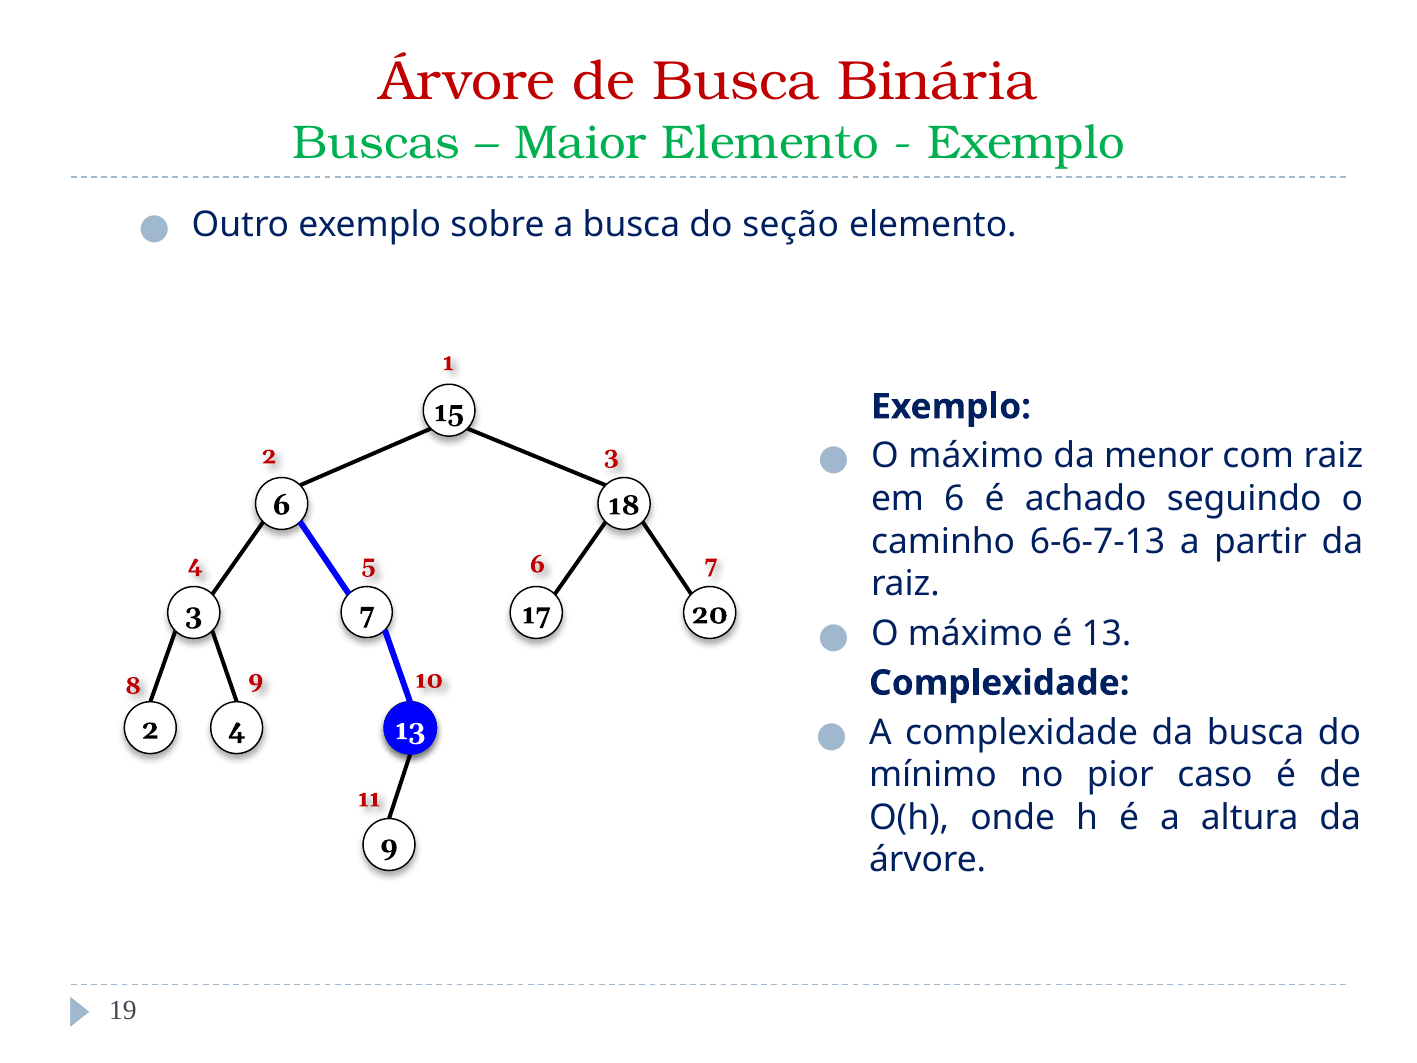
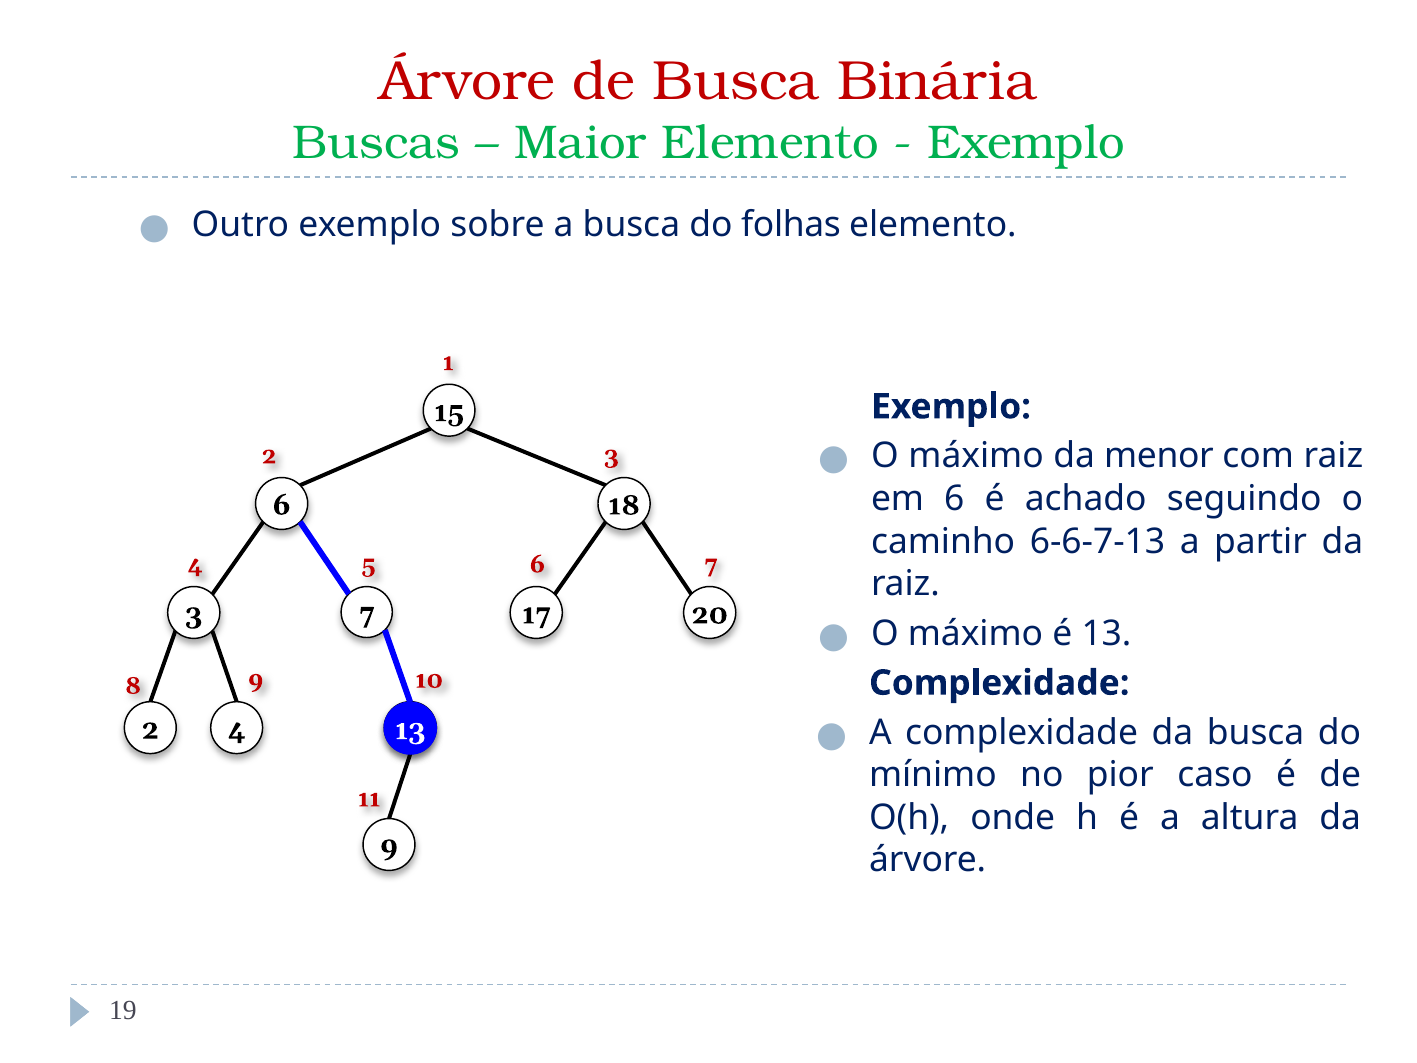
seção: seção -> folhas
